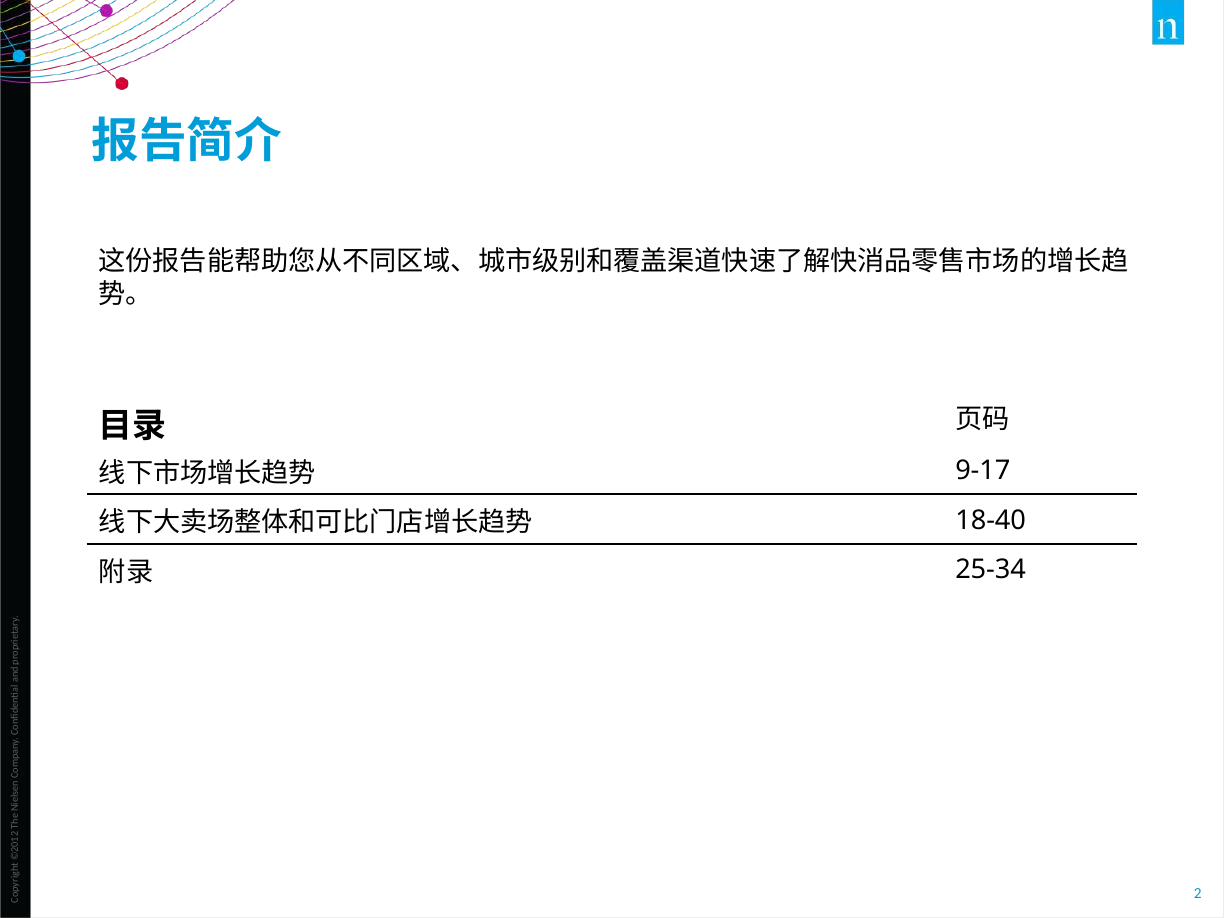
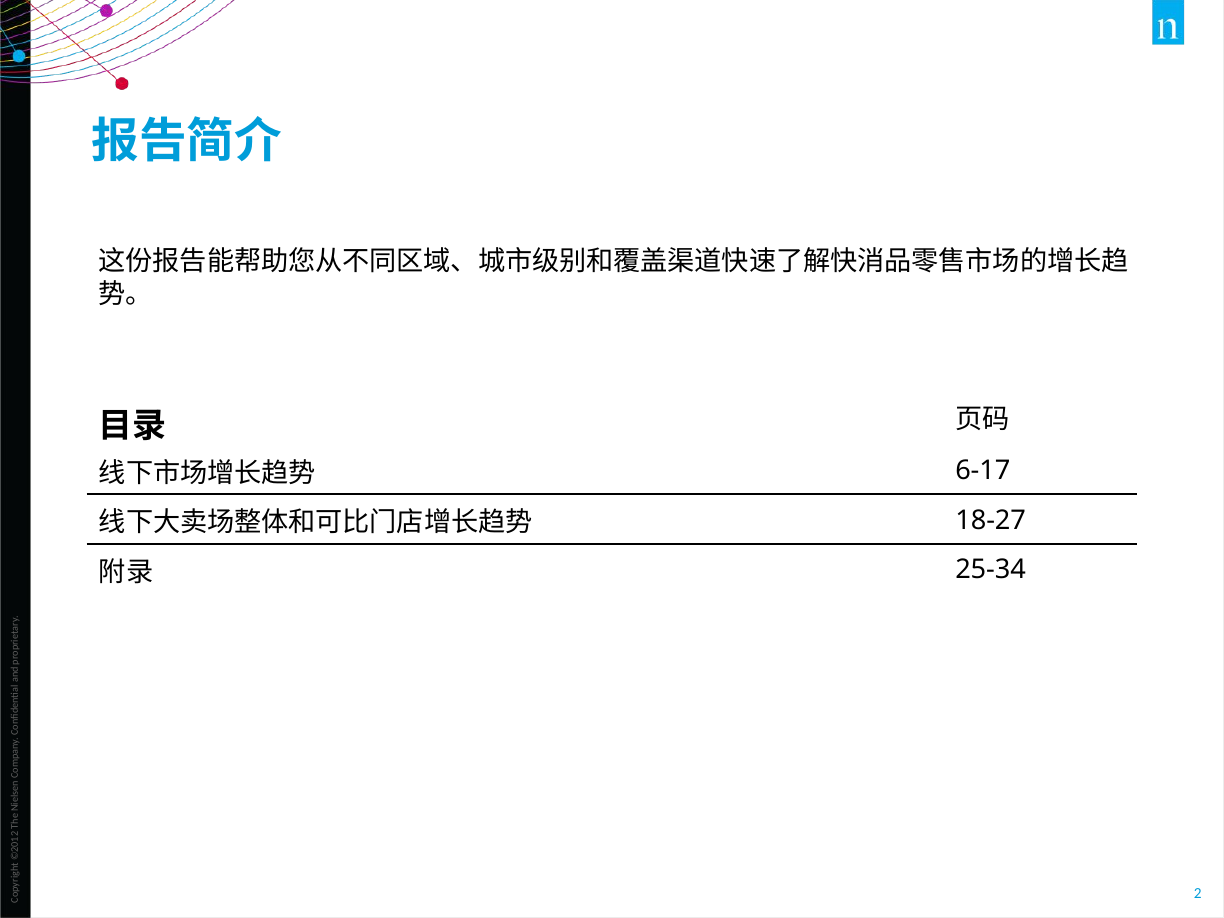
9-17: 9-17 -> 6-17
18-40: 18-40 -> 18-27
